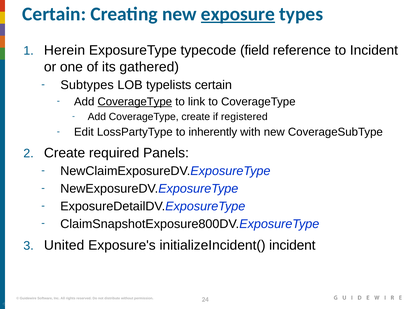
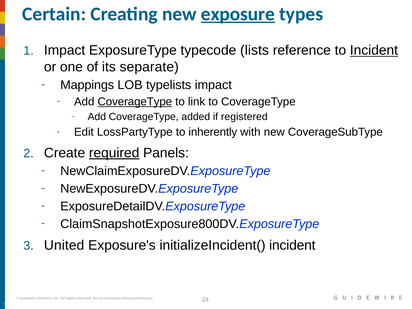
Herein at (65, 50): Herein -> Impact
field: field -> lists
Incident at (374, 50) underline: none -> present
gathered: gathered -> separate
Subtypes: Subtypes -> Mappings
typelists certain: certain -> impact
CoverageType create: create -> added
required underline: none -> present
